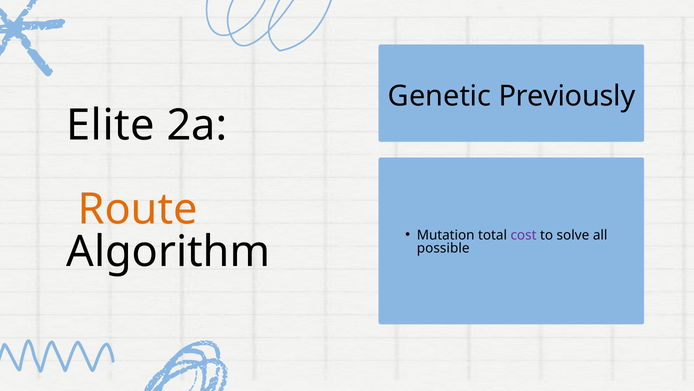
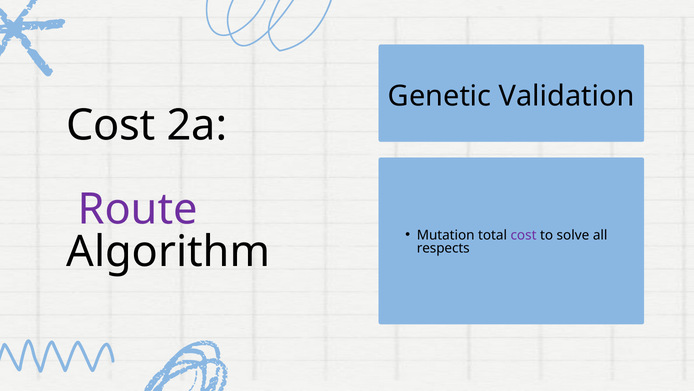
Previously: Previously -> Validation
Elite at (111, 125): Elite -> Cost
Route colour: orange -> purple
possible: possible -> respects
